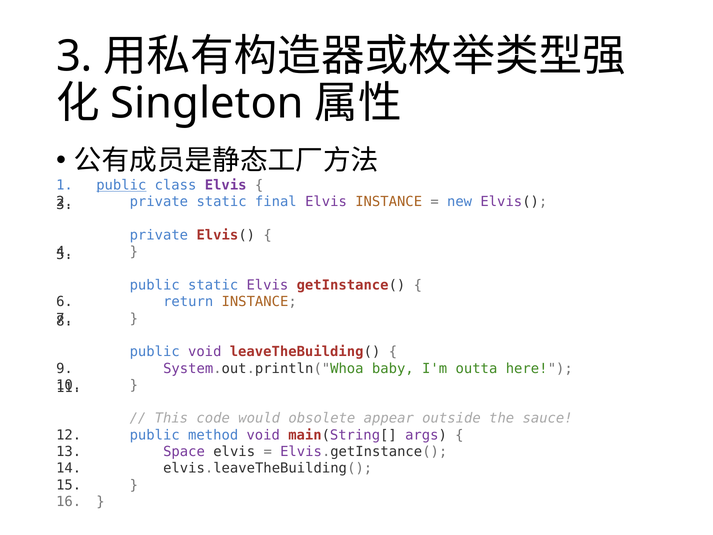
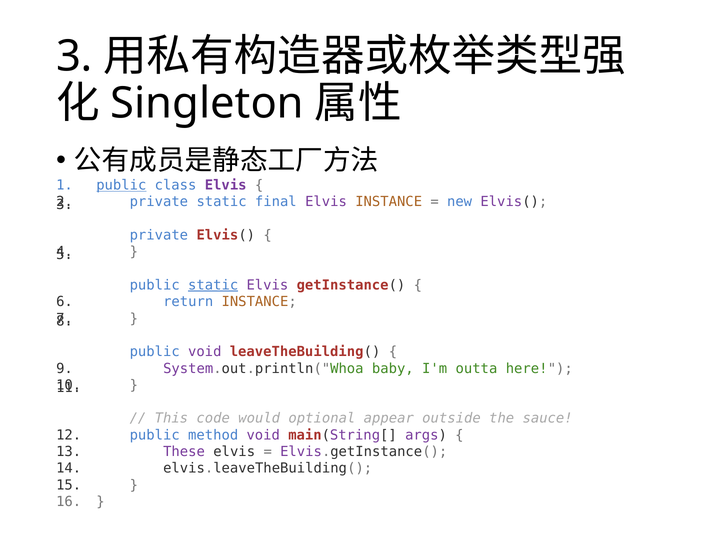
static at (213, 285) underline: none -> present
obsolete: obsolete -> optional
Space: Space -> These
